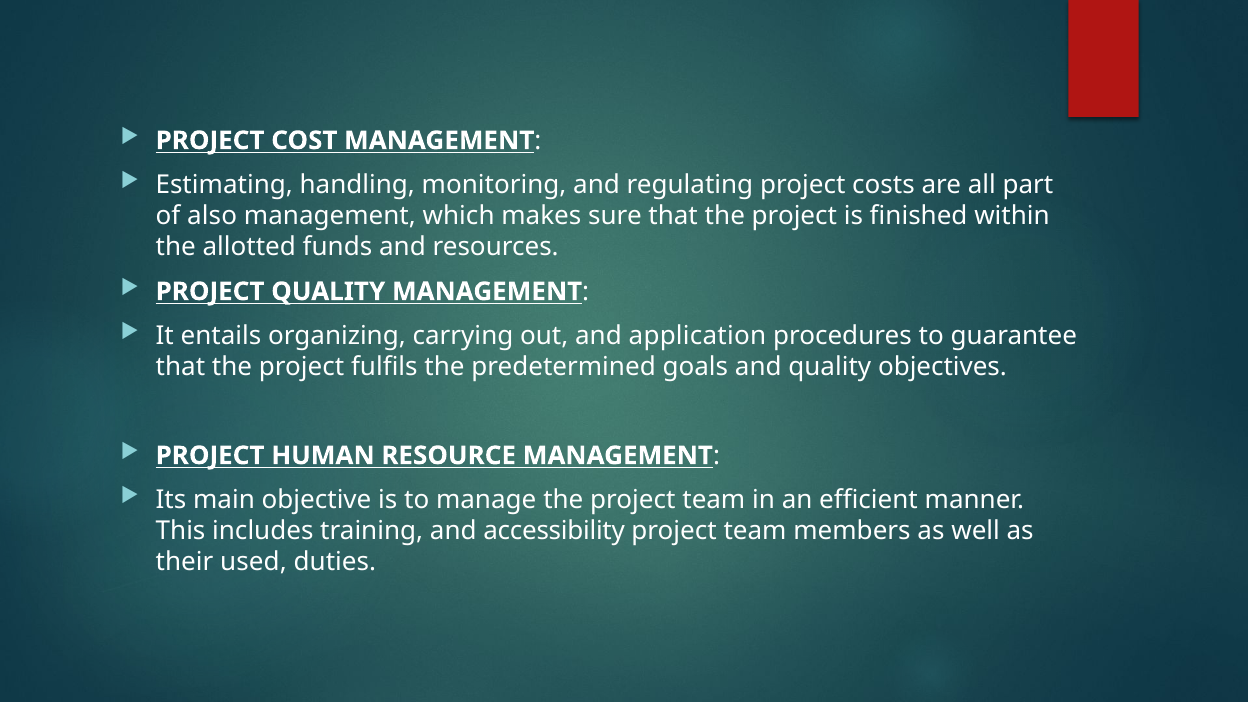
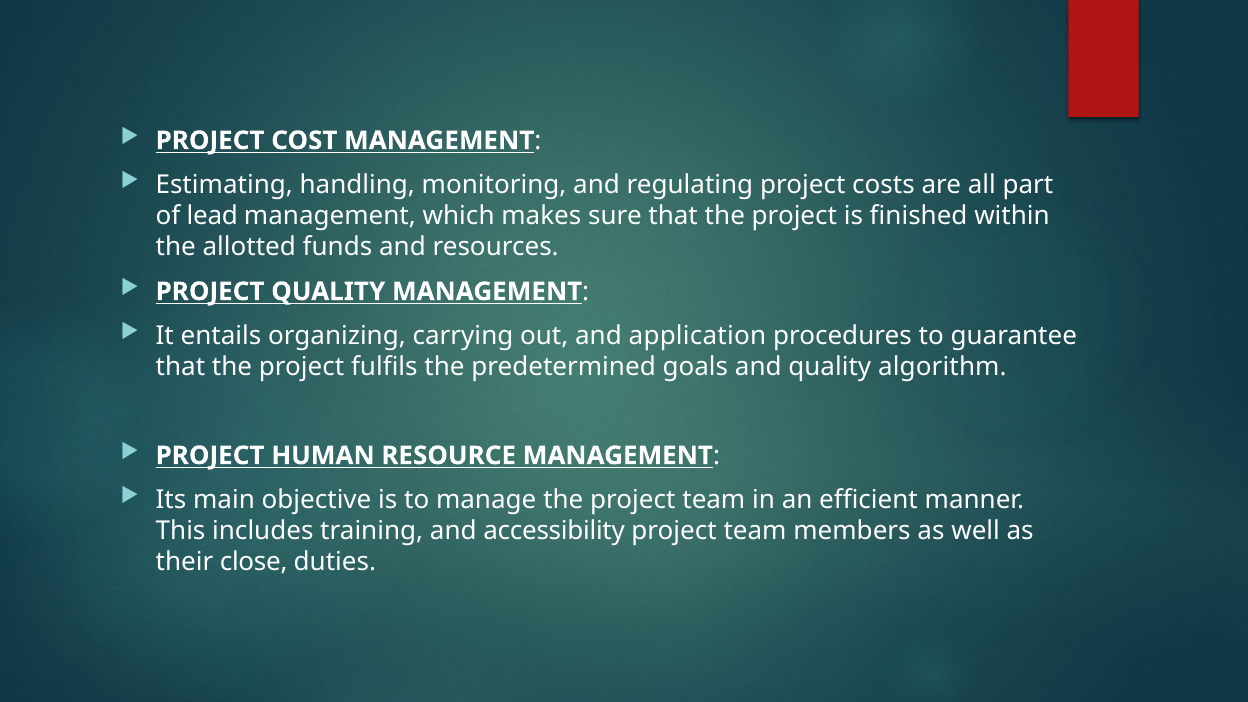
also: also -> lead
objectives: objectives -> algorithm
used: used -> close
